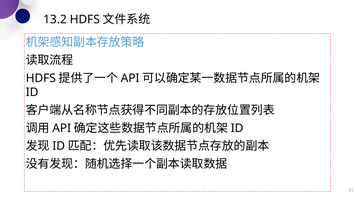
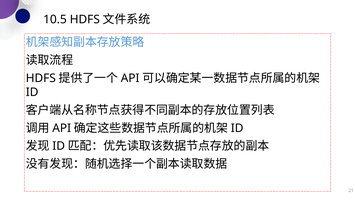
13.2: 13.2 -> 10.5
